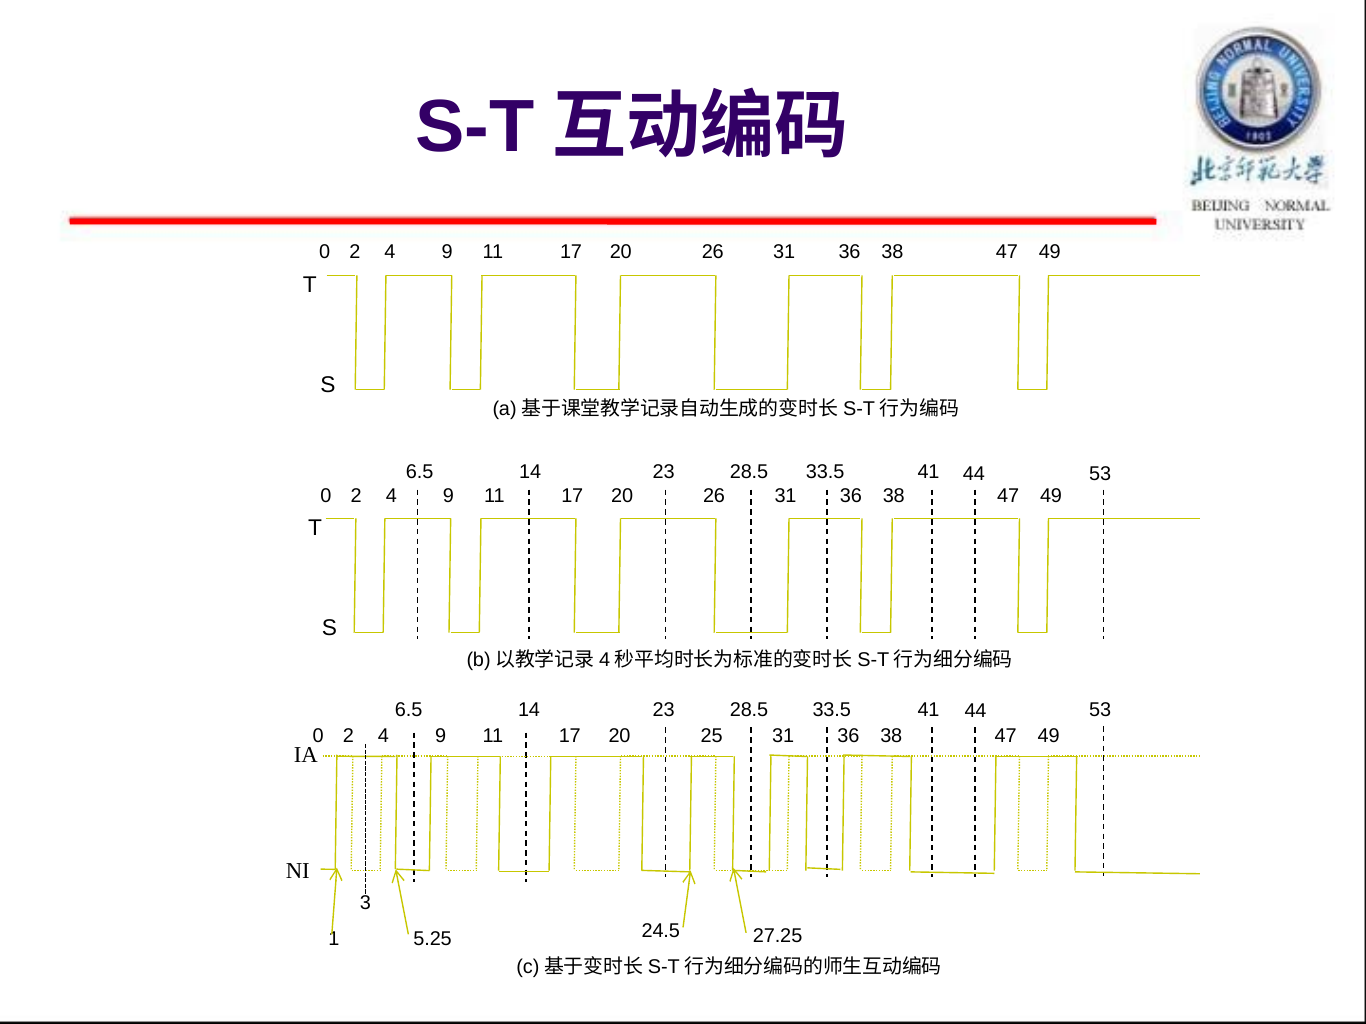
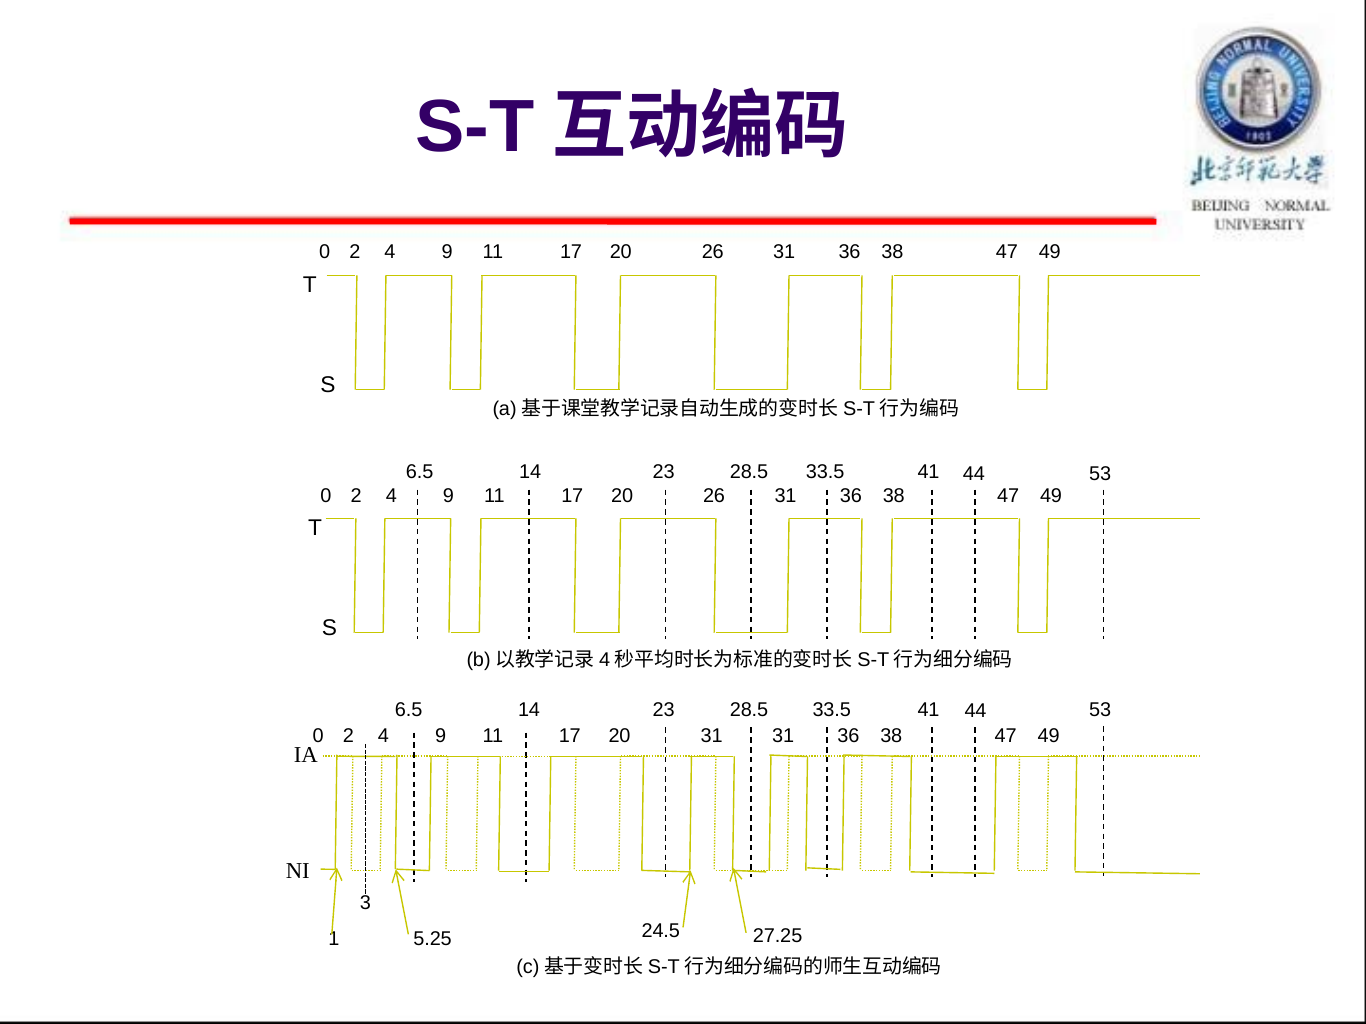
20 25: 25 -> 31
